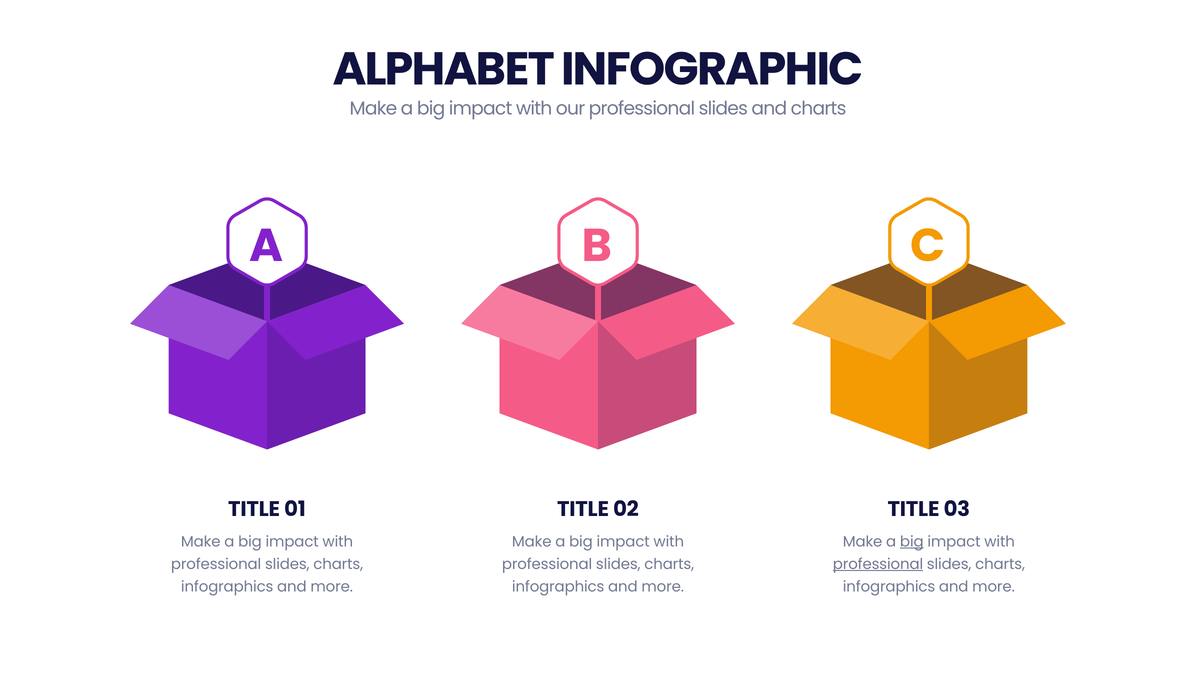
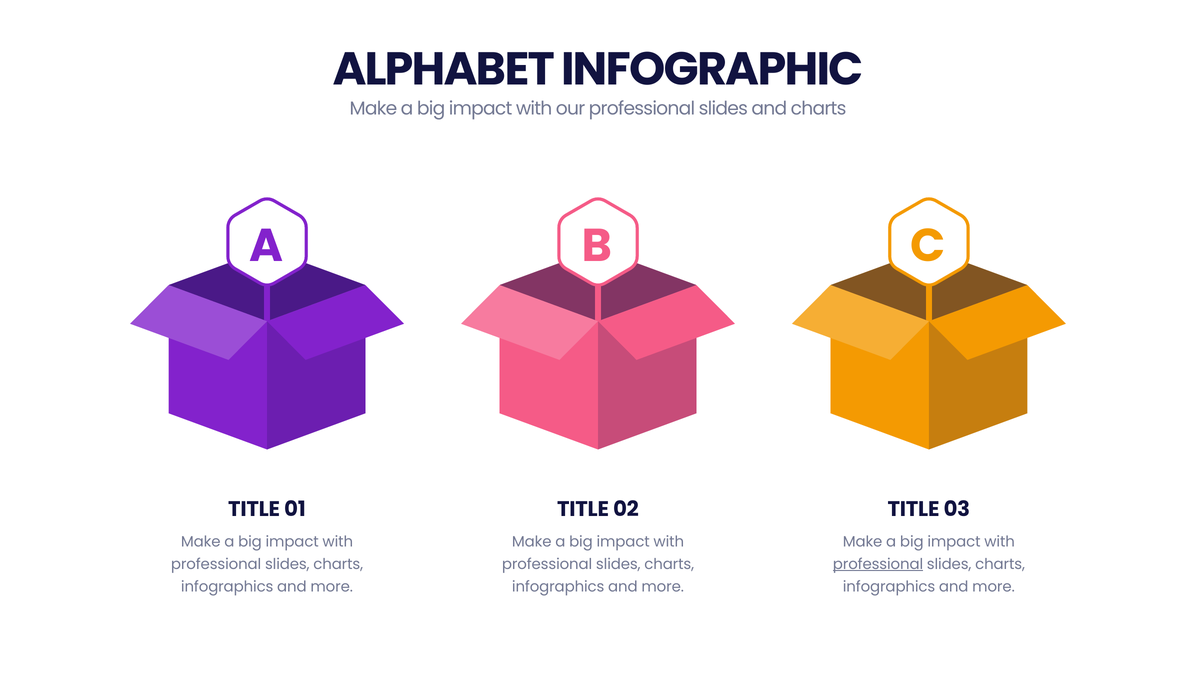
big at (912, 542) underline: present -> none
